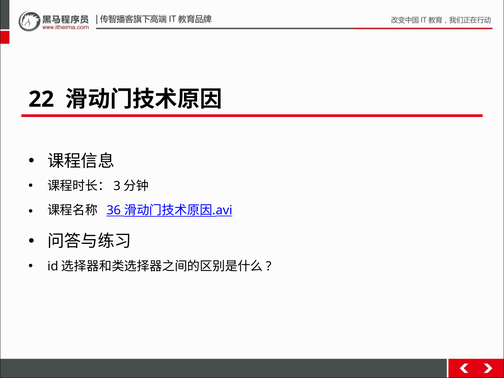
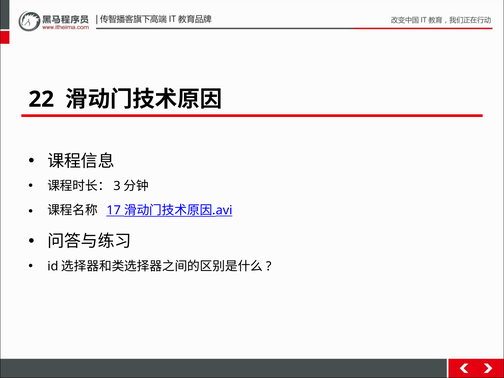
36: 36 -> 17
